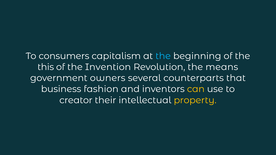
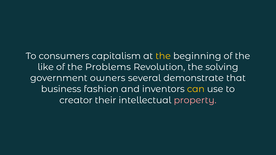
the at (163, 56) colour: light blue -> yellow
this: this -> like
Invention: Invention -> Problems
means: means -> solving
counterparts: counterparts -> demonstrate
property colour: yellow -> pink
